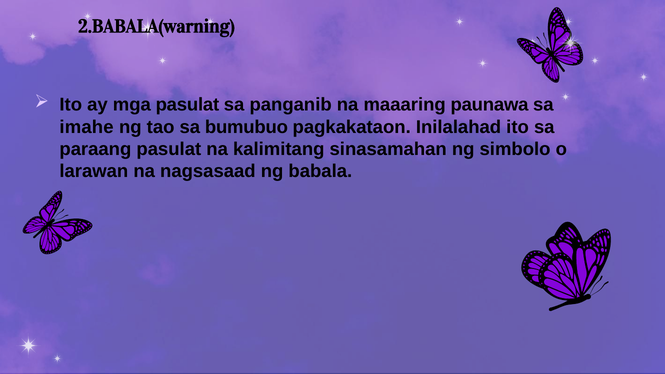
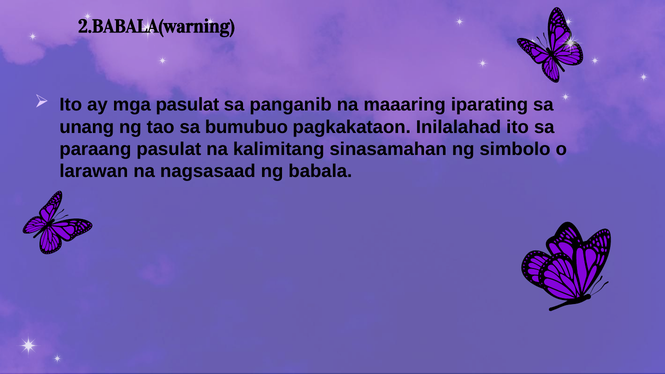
paunawa: paunawa -> iparating
imahe: imahe -> unang
